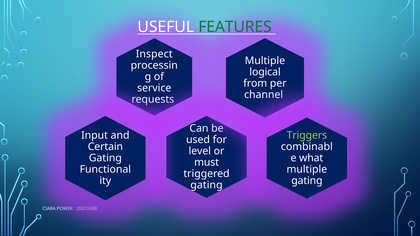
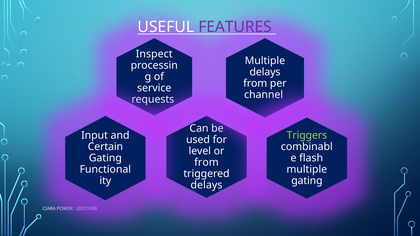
FEATURES colour: green -> purple
logical at (265, 72): logical -> delays
what: what -> flash
must at (207, 163): must -> from
gating at (207, 185): gating -> delays
